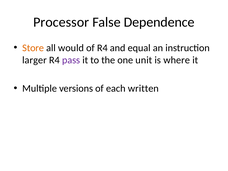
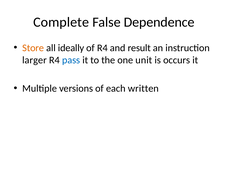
Processor: Processor -> Complete
would: would -> ideally
equal: equal -> result
pass colour: purple -> blue
where: where -> occurs
